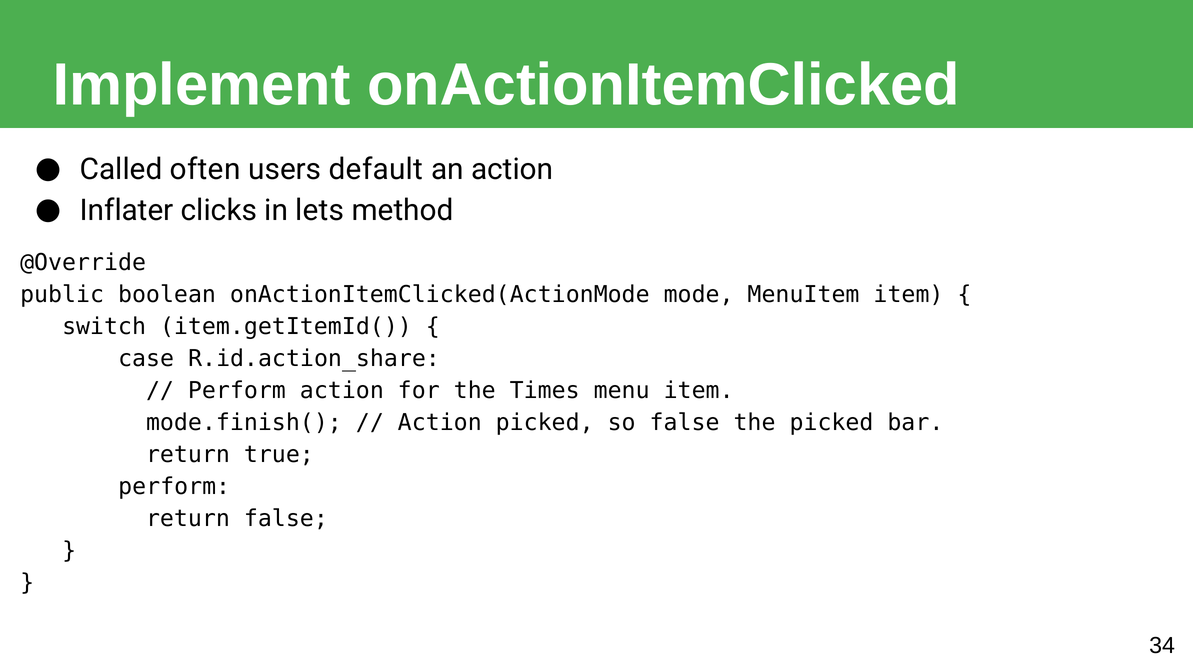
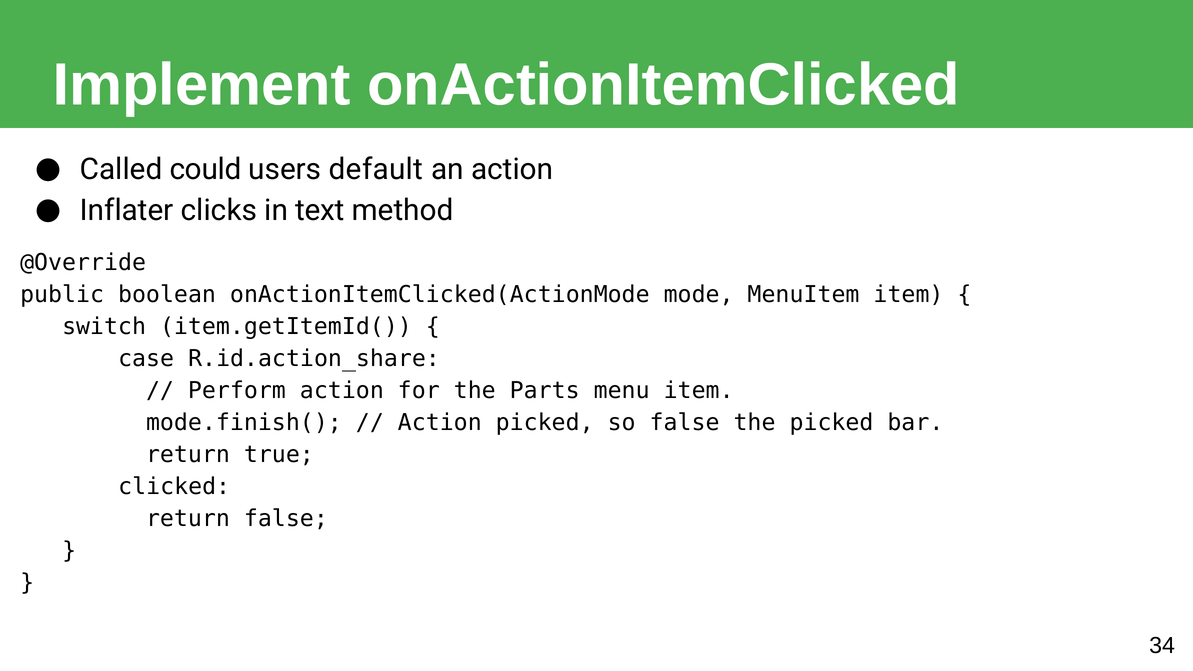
often: often -> could
lets: lets -> text
Times: Times -> Parts
perform at (174, 487): perform -> clicked
